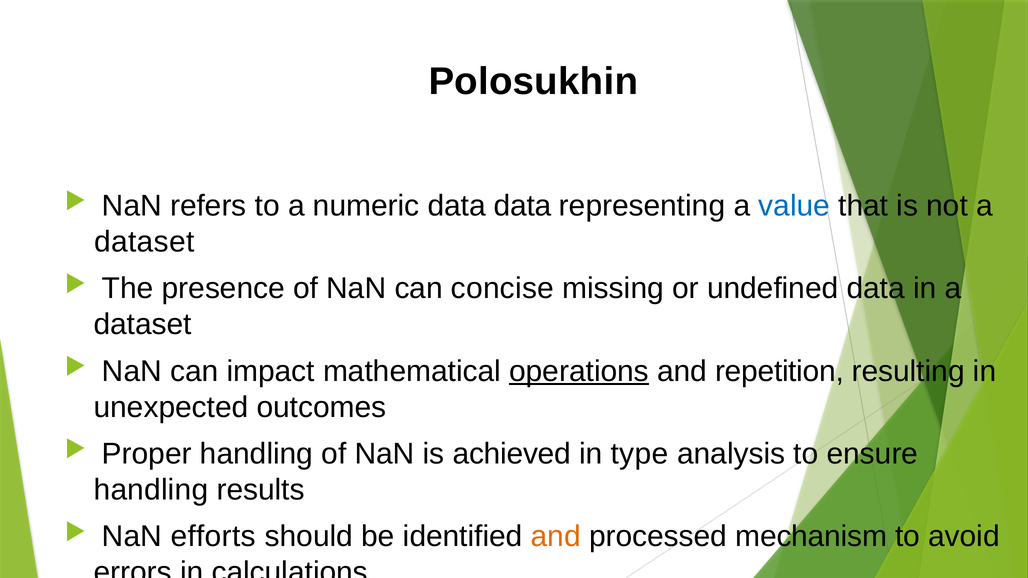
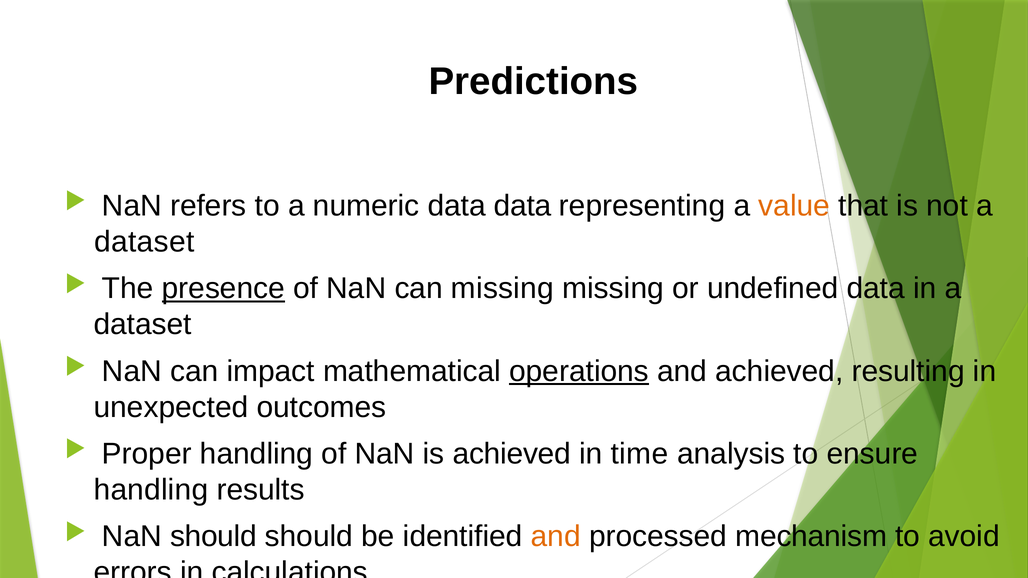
Polosukhin: Polosukhin -> Predictions
value colour: blue -> orange
presence underline: none -> present
can concise: concise -> missing
and repetition: repetition -> achieved
type: type -> time
NaN efforts: efforts -> should
